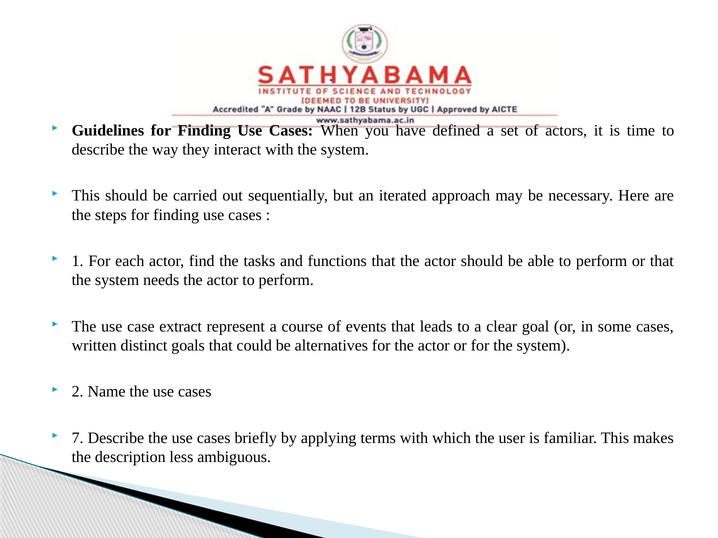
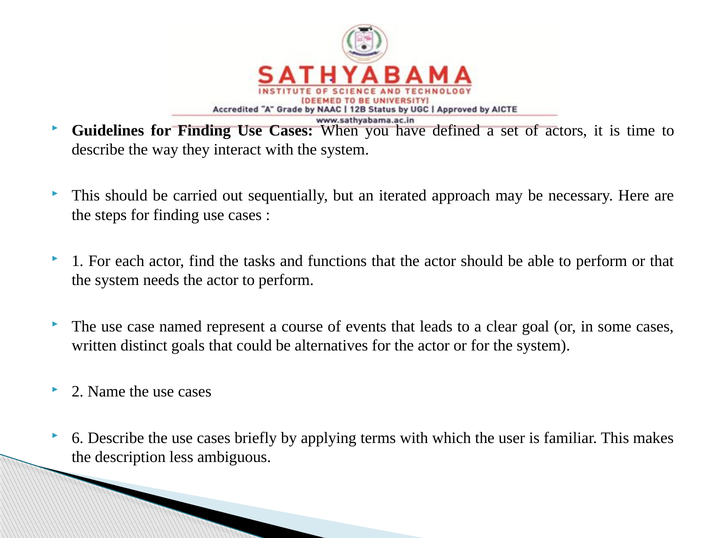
extract: extract -> named
7: 7 -> 6
